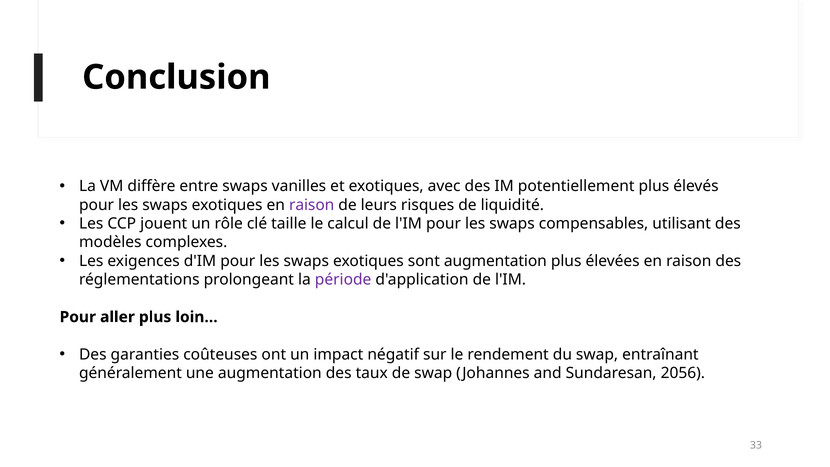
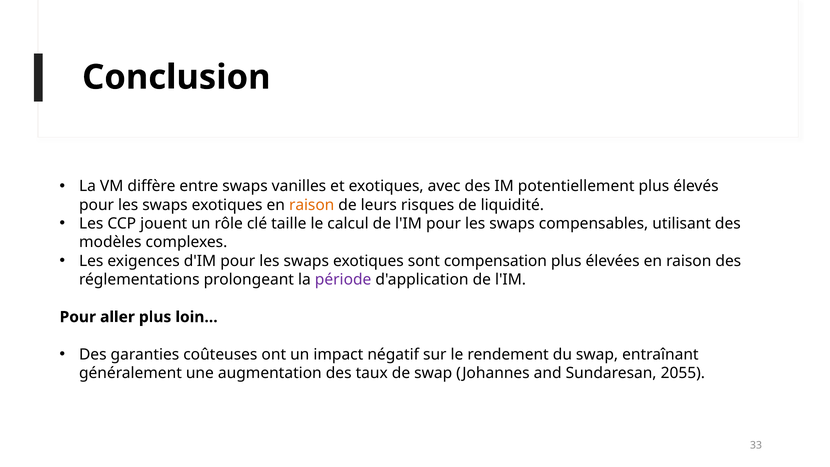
raison at (312, 205) colour: purple -> orange
sont augmentation: augmentation -> compensation
2056: 2056 -> 2055
